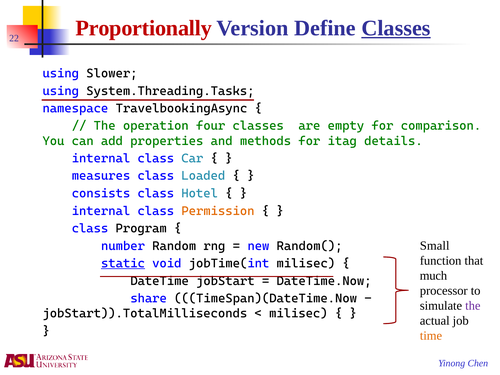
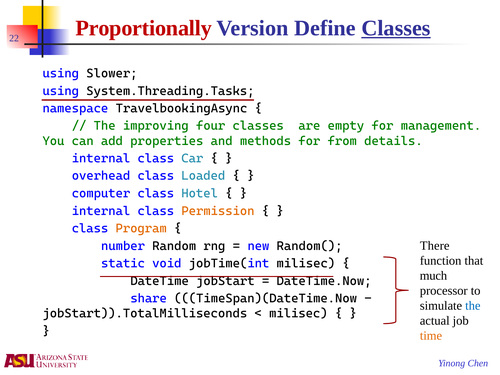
operation: operation -> improving
comparison: comparison -> management
itag: itag -> from
measures: measures -> overhead
consists: consists -> computer
Program colour: black -> orange
Small: Small -> There
static underline: present -> none
the at (473, 306) colour: purple -> blue
